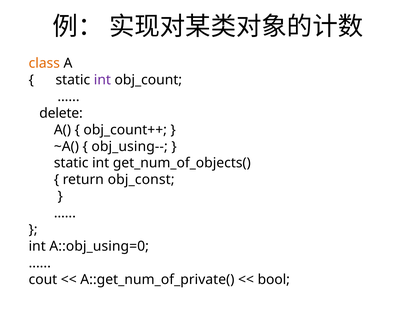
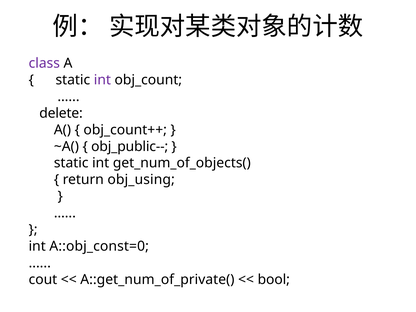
class colour: orange -> purple
obj_using--: obj_using-- -> obj_public--
obj_const: obj_const -> obj_using
A::obj_using=0: A::obj_using=0 -> A::obj_const=0
